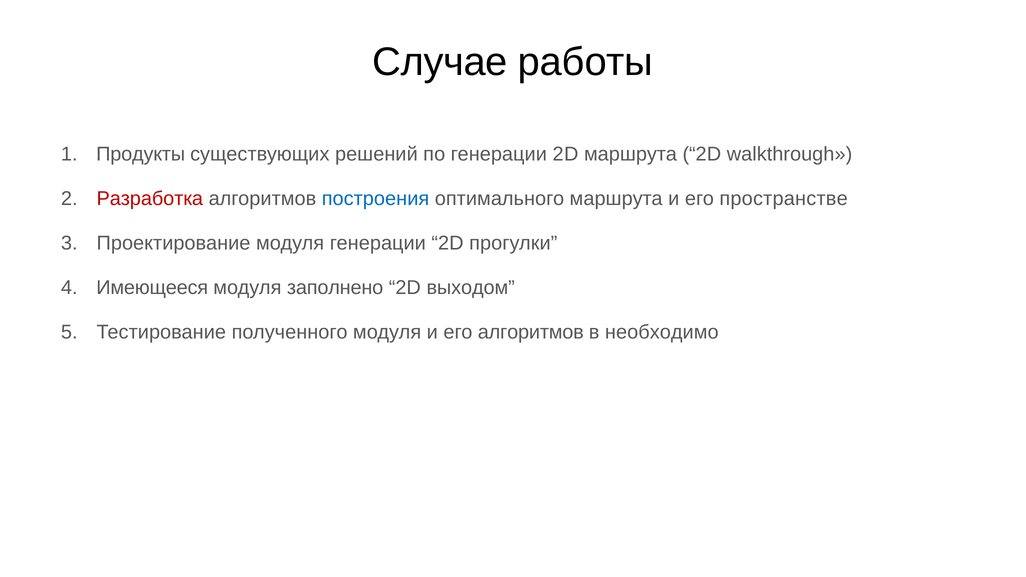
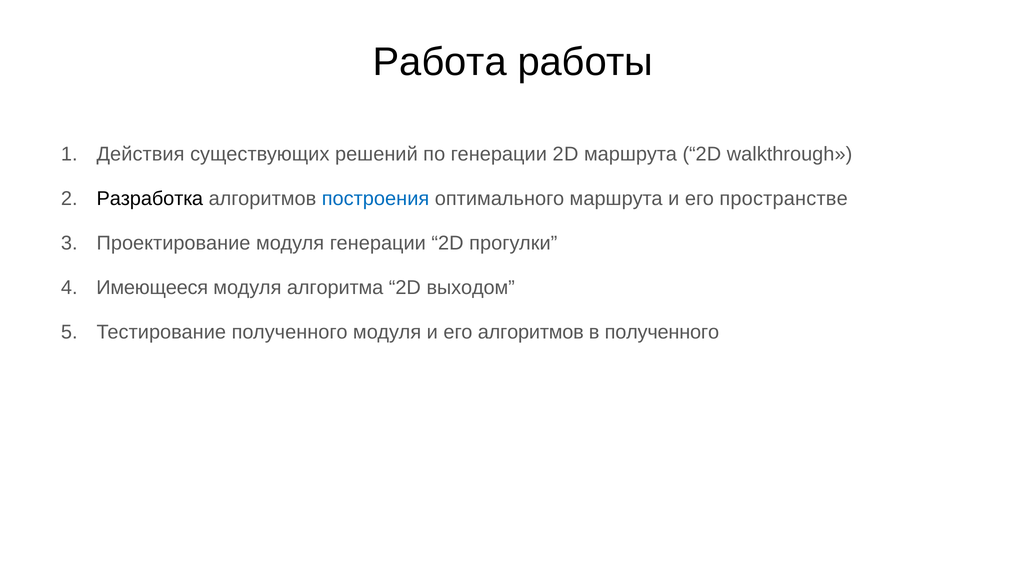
Случае: Случае -> Работа
Продукты: Продукты -> Действия
Разработка colour: red -> black
заполнено: заполнено -> алгоритма
в необходимо: необходимо -> полученного
